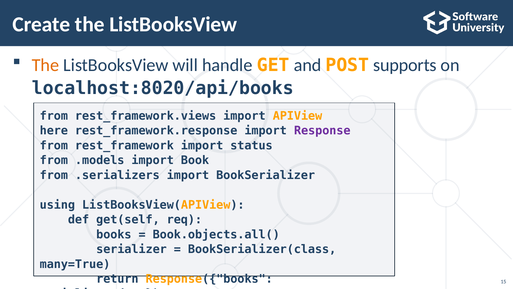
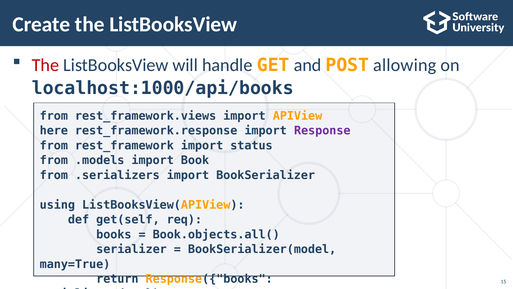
The at (45, 65) colour: orange -> red
supports: supports -> allowing
localhost:8020/api/books: localhost:8020/api/books -> localhost:1000/api/books
BookSerializer(class: BookSerializer(class -> BookSerializer(model
